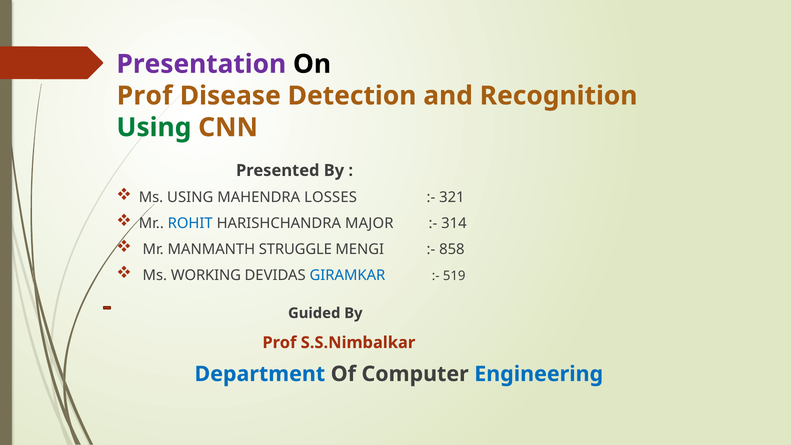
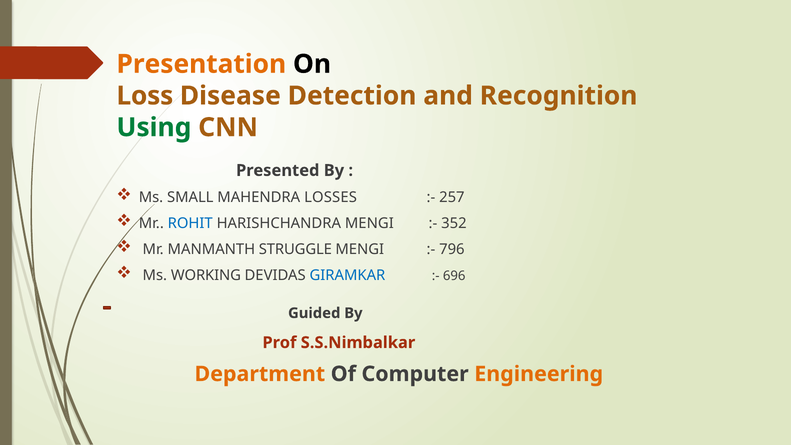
Presentation colour: purple -> orange
Prof at (145, 96): Prof -> Loss
Ms USING: USING -> SMALL
321: 321 -> 257
HARISHCHANDRA MAJOR: MAJOR -> MENGI
314: 314 -> 352
858: 858 -> 796
519: 519 -> 696
Department colour: blue -> orange
Engineering colour: blue -> orange
